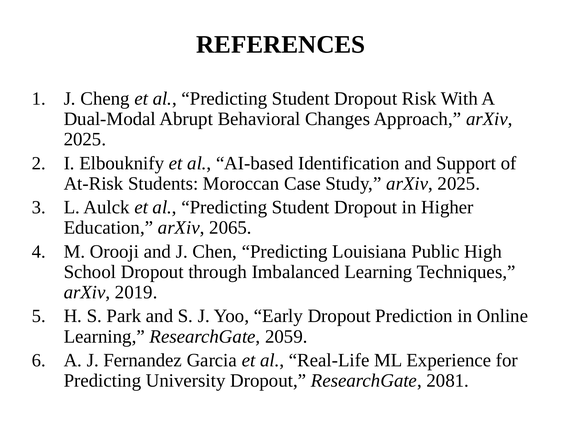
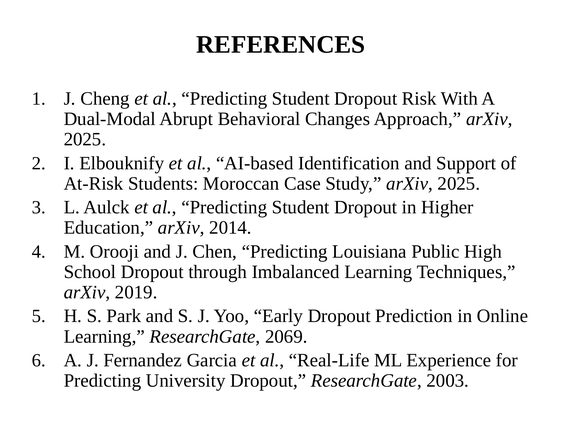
2065: 2065 -> 2014
2059: 2059 -> 2069
2081: 2081 -> 2003
